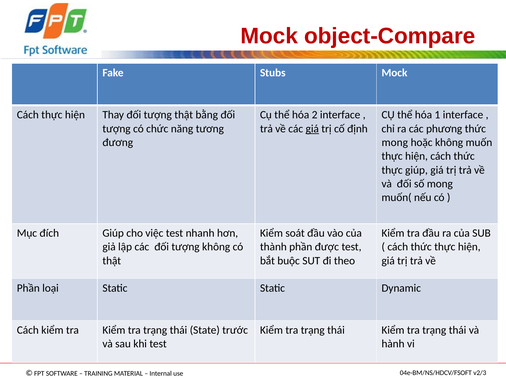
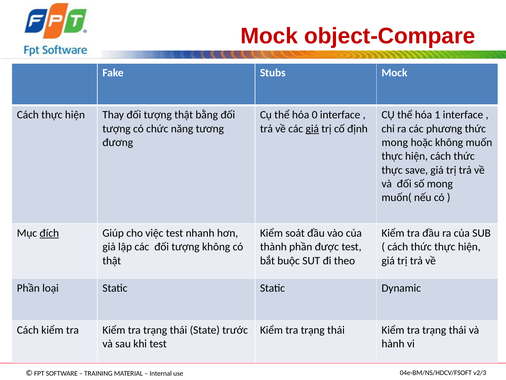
2: 2 -> 0
thực giúp: giúp -> save
đích underline: none -> present
